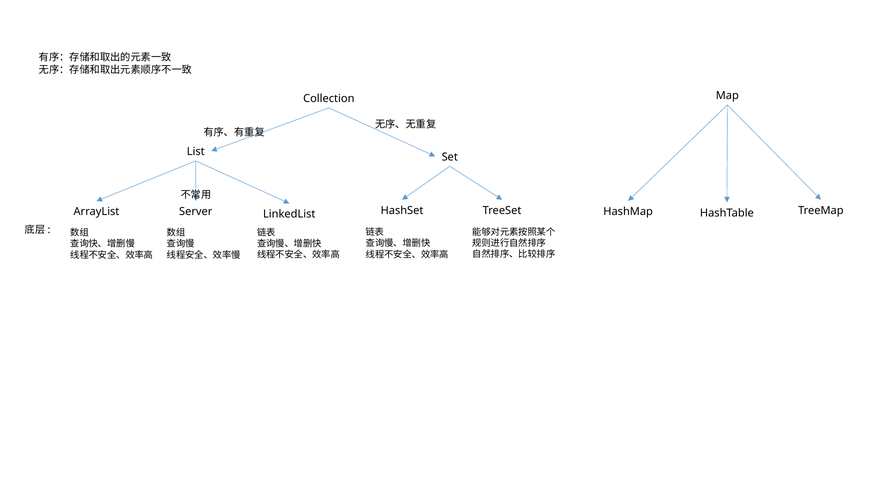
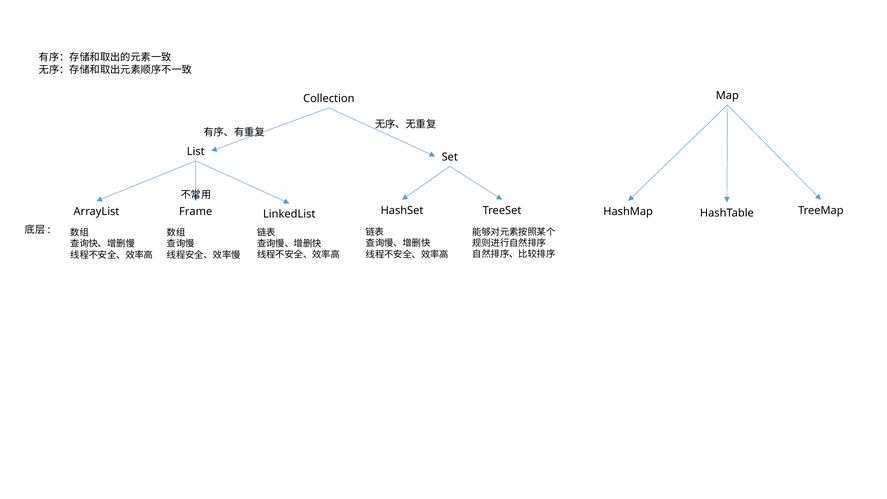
Server: Server -> Frame
